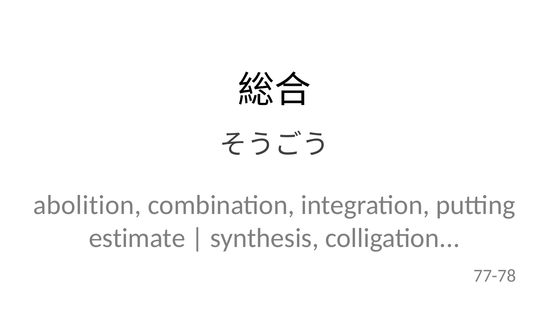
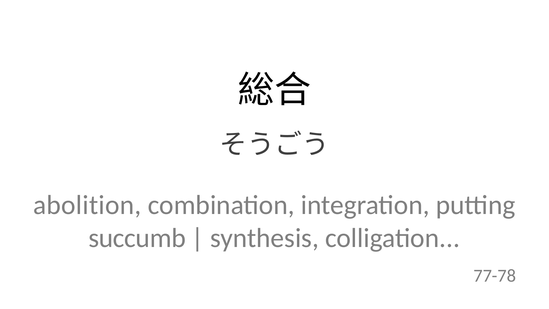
estimate: estimate -> succumb
